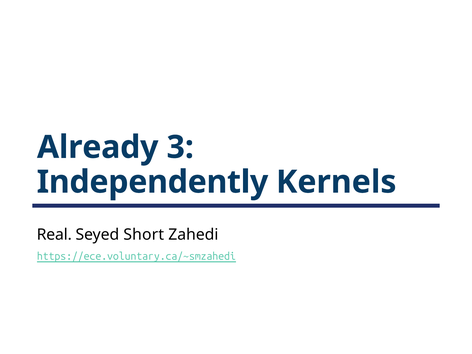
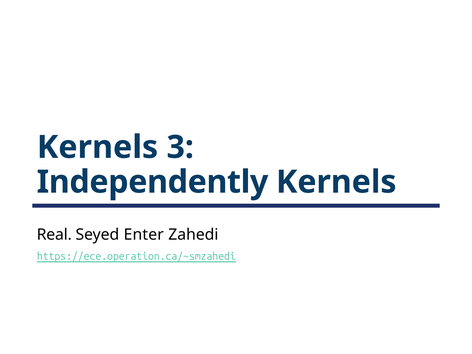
Already at (98, 147): Already -> Kernels
Short: Short -> Enter
https://ece.voluntary.ca/~smzahedi: https://ece.voluntary.ca/~smzahedi -> https://ece.operation.ca/~smzahedi
